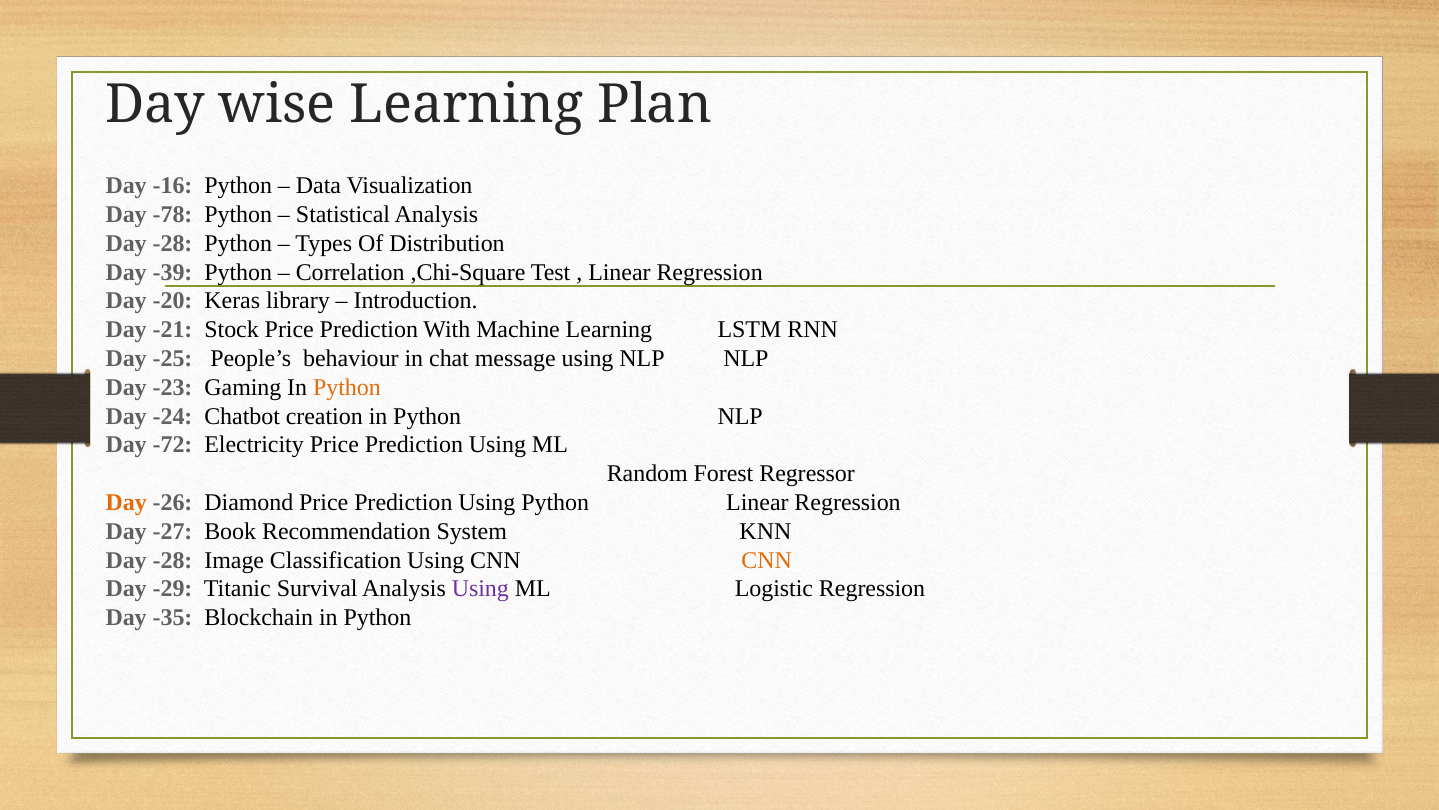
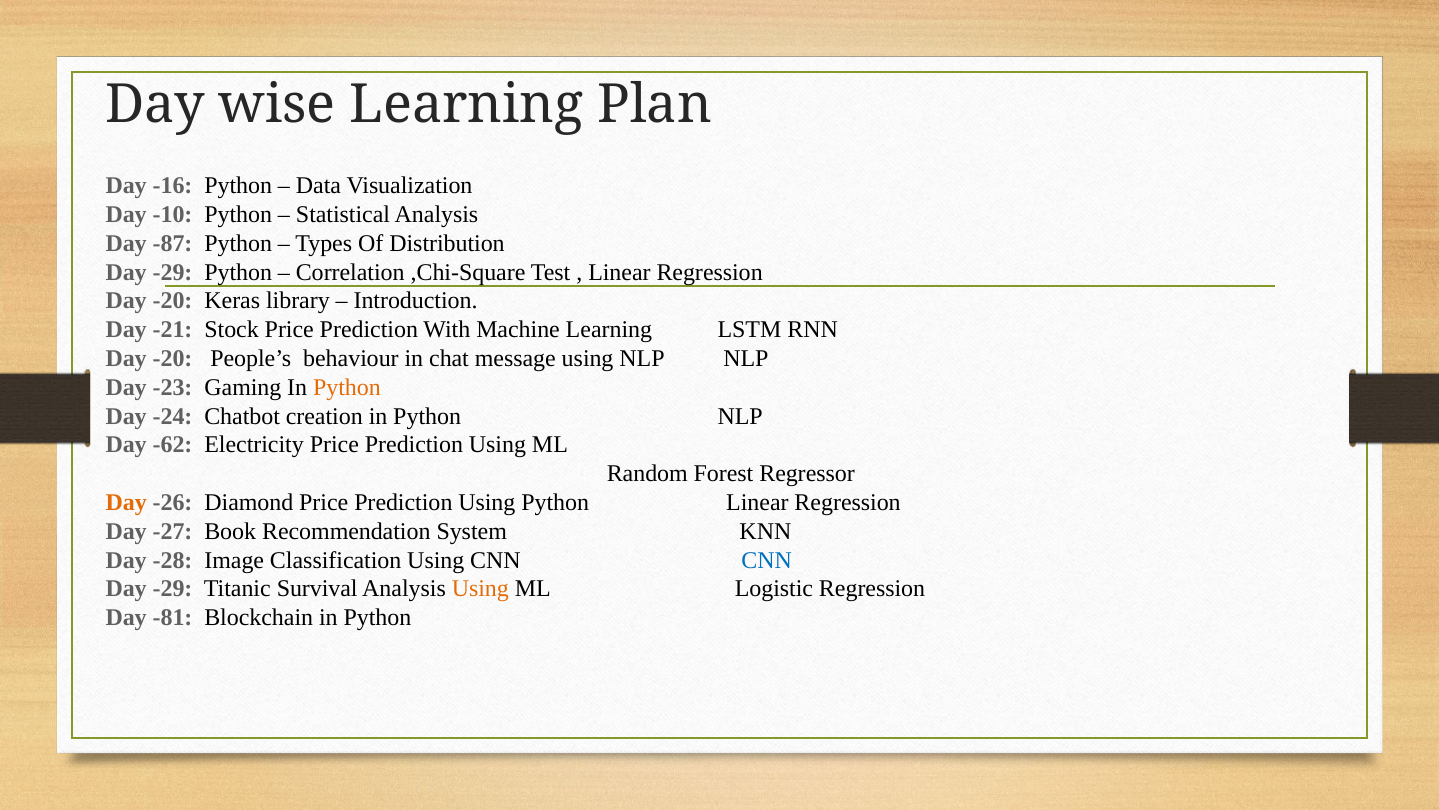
-78: -78 -> -10
-28 at (173, 243): -28 -> -87
-39 at (173, 272): -39 -> -29
-25 at (173, 358): -25 -> -20
-72: -72 -> -62
CNN at (767, 560) colour: orange -> blue
Using at (480, 589) colour: purple -> orange
-35: -35 -> -81
